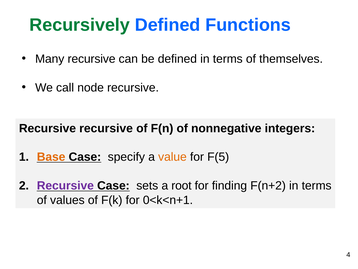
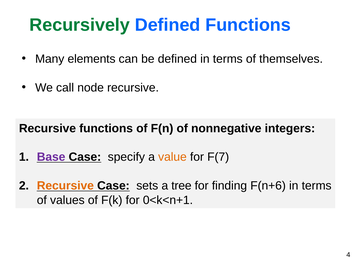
Many recursive: recursive -> elements
Recursive recursive: recursive -> functions
Base colour: orange -> purple
F(5: F(5 -> F(7
Recursive at (65, 185) colour: purple -> orange
root: root -> tree
F(n+2: F(n+2 -> F(n+6
